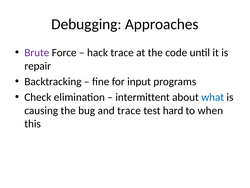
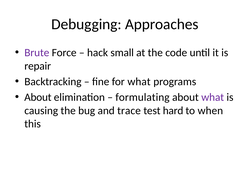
hack trace: trace -> small
for input: input -> what
Check at (38, 97): Check -> About
intermittent: intermittent -> formulating
what at (213, 97) colour: blue -> purple
